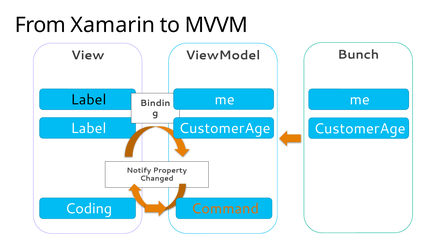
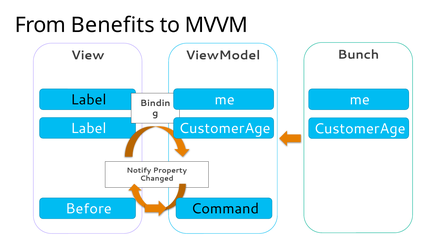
Xamarin: Xamarin -> Benefits
Coding: Coding -> Before
Command colour: orange -> black
